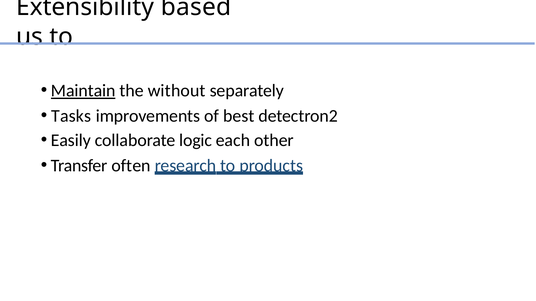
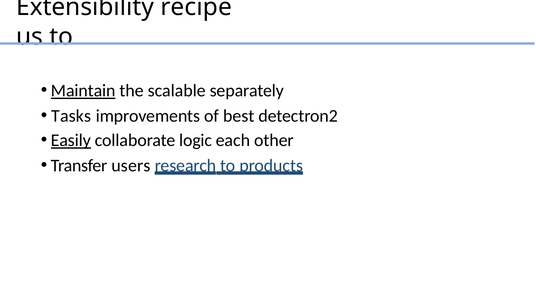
based: based -> recipe
without: without -> scalable
Easily underline: none -> present
often: often -> users
